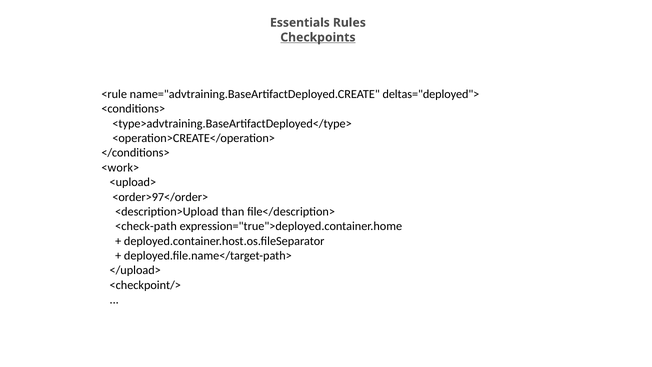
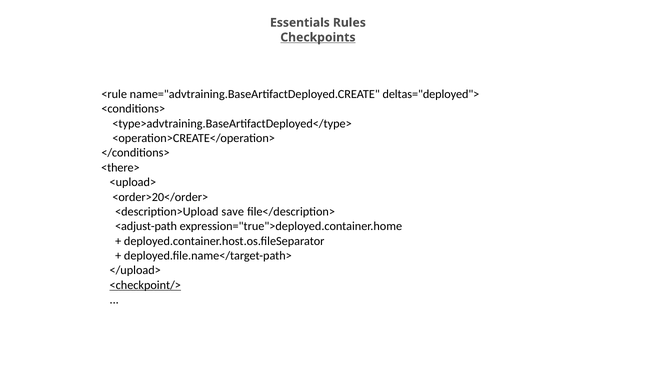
<work>: <work> -> <there>
<order>97</order>: <order>97</order> -> <order>20</order>
than: than -> save
<check-path: <check-path -> <adjust-path
<checkpoint/> underline: none -> present
